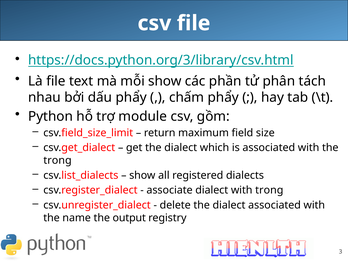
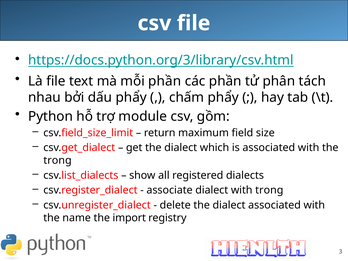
mỗi show: show -> phần
output: output -> import
